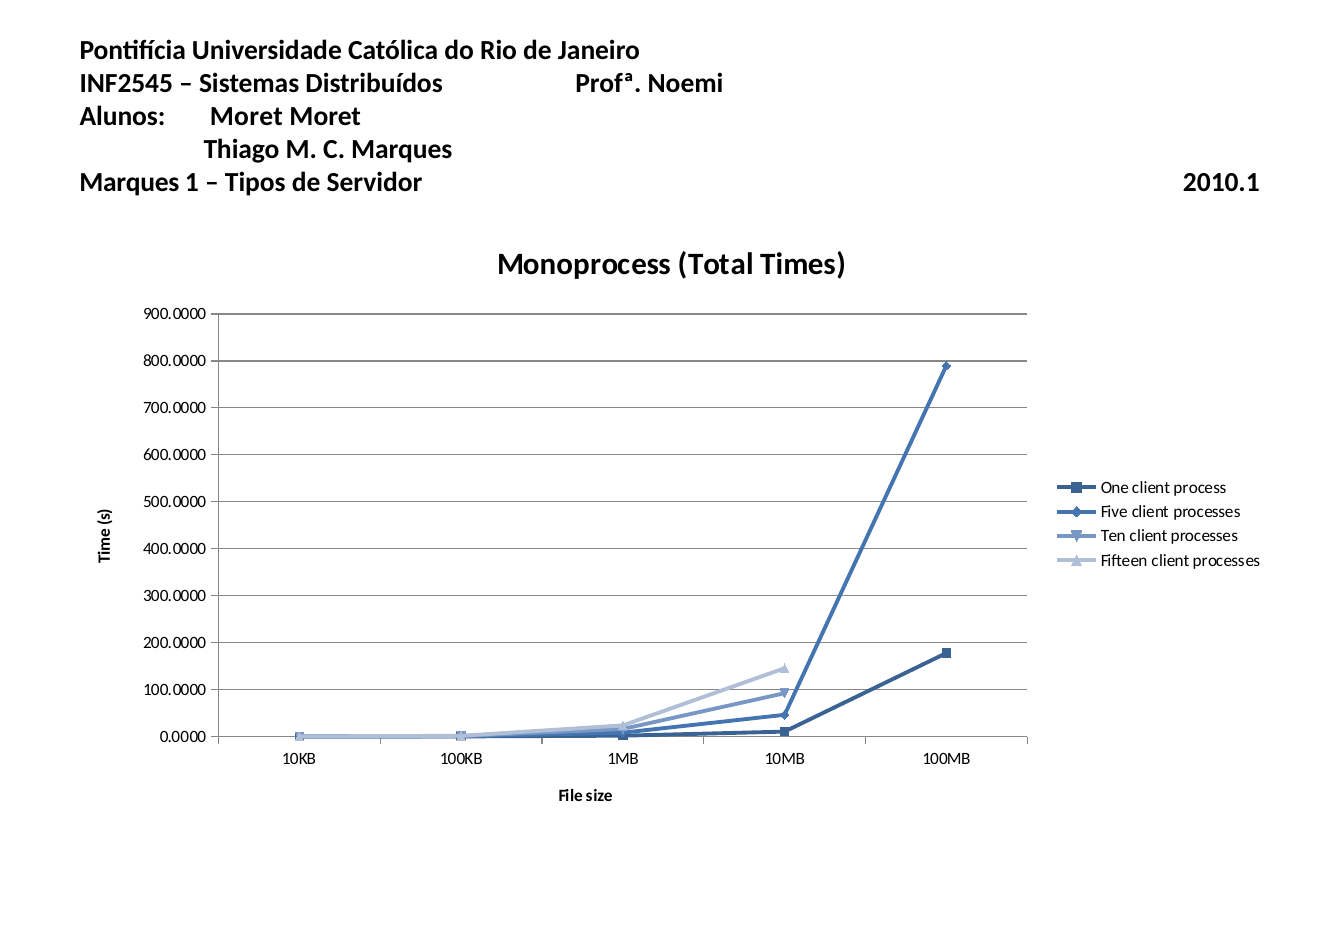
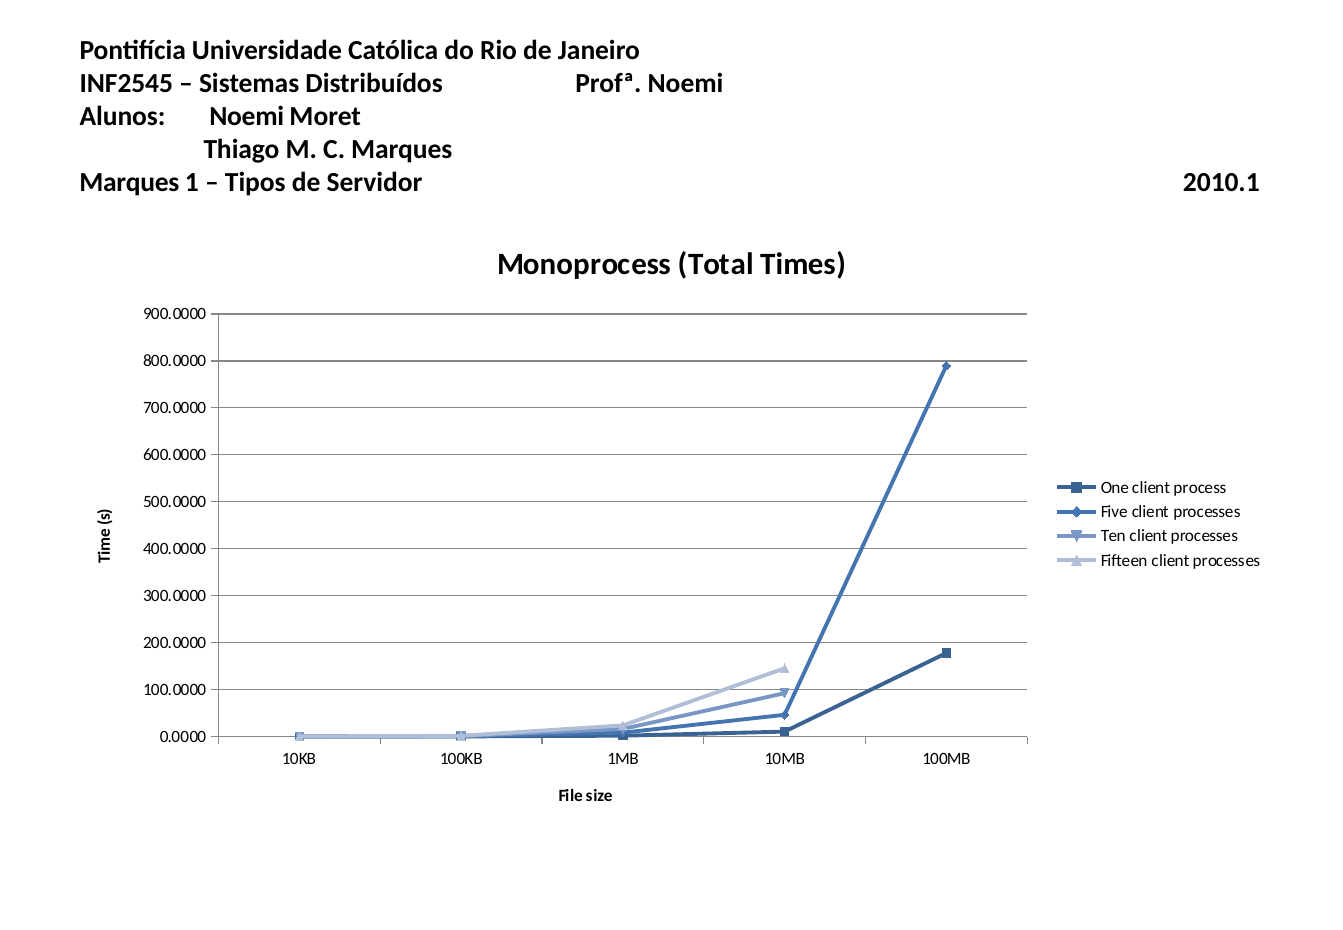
Alunos Moret: Moret -> Noemi
